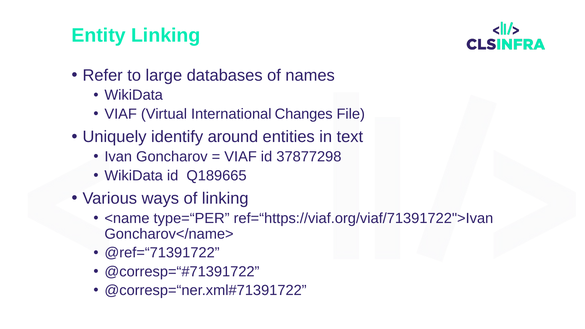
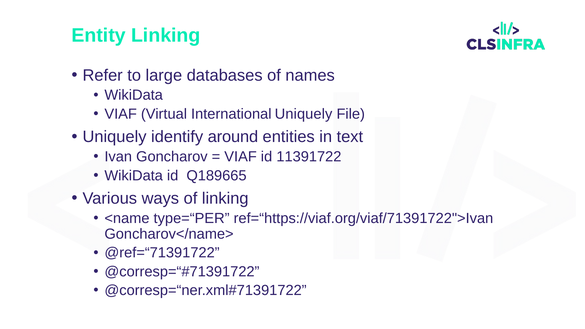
International Changes: Changes -> Uniquely
37877298: 37877298 -> 11391722
